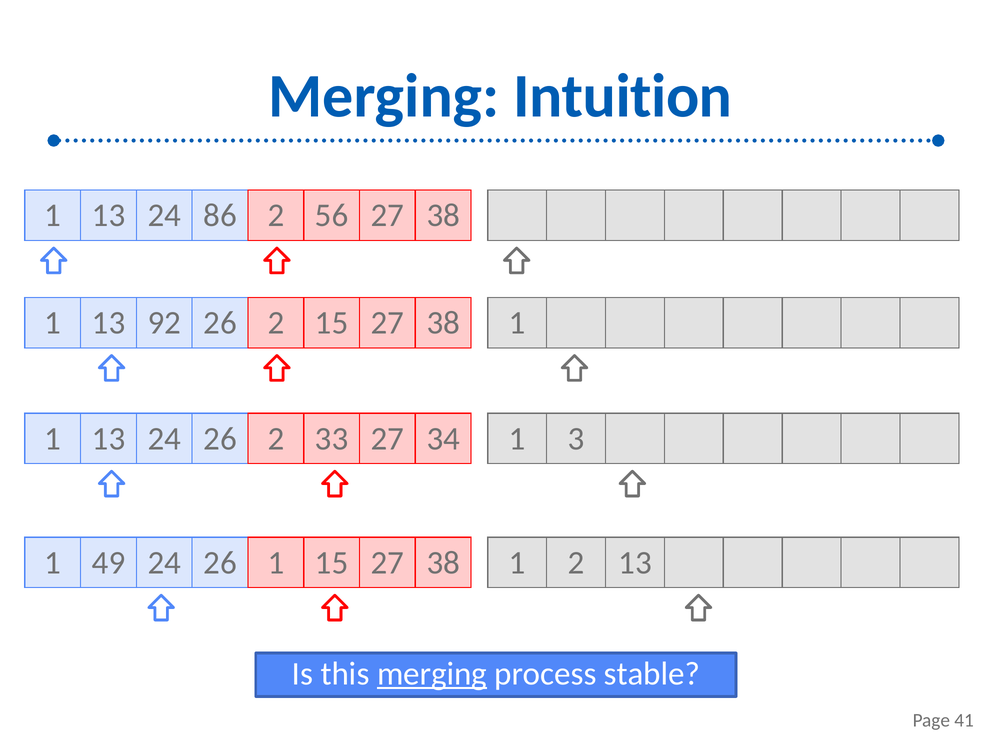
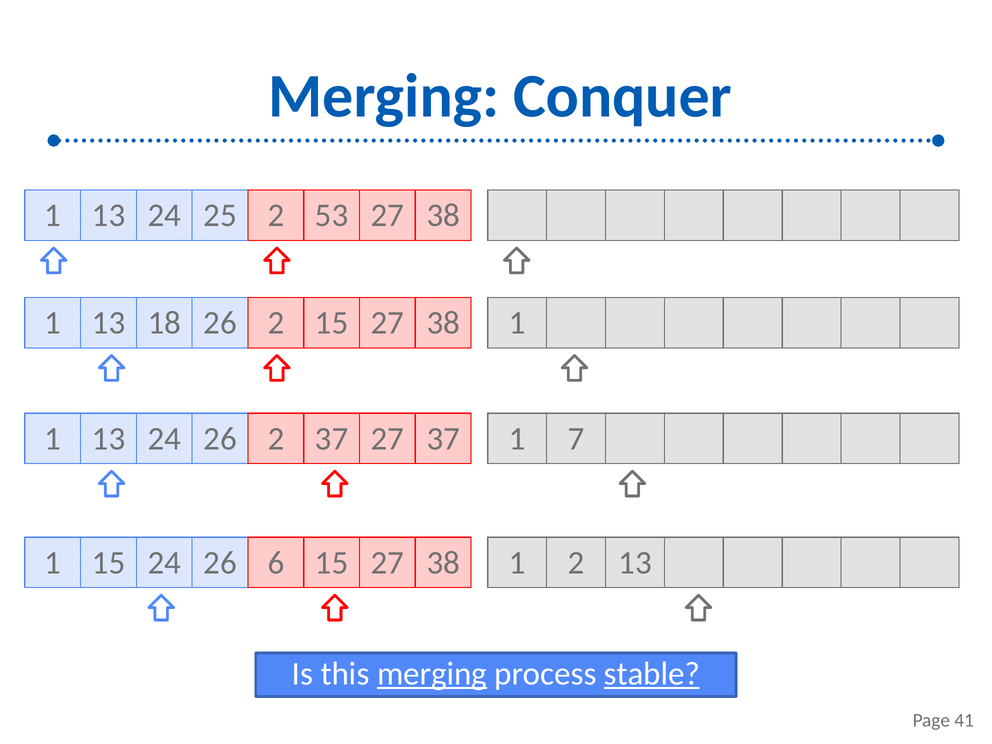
Intuition: Intuition -> Conquer
86: 86 -> 25
56: 56 -> 53
92: 92 -> 18
2 33: 33 -> 37
27 34: 34 -> 37
3: 3 -> 7
1 49: 49 -> 15
26 1: 1 -> 6
stable underline: none -> present
